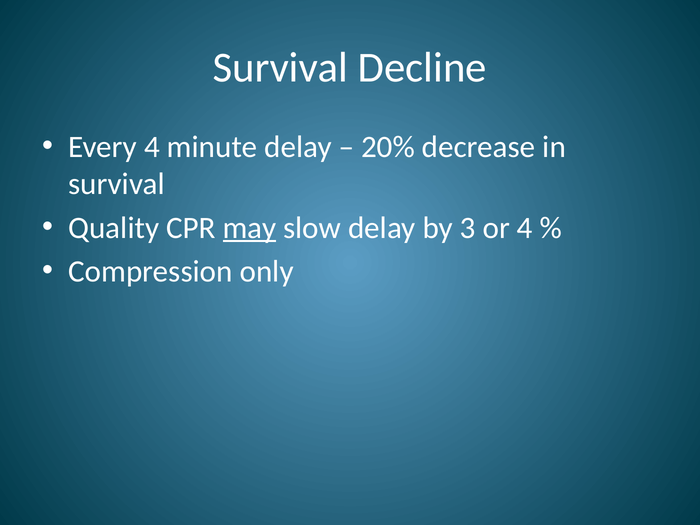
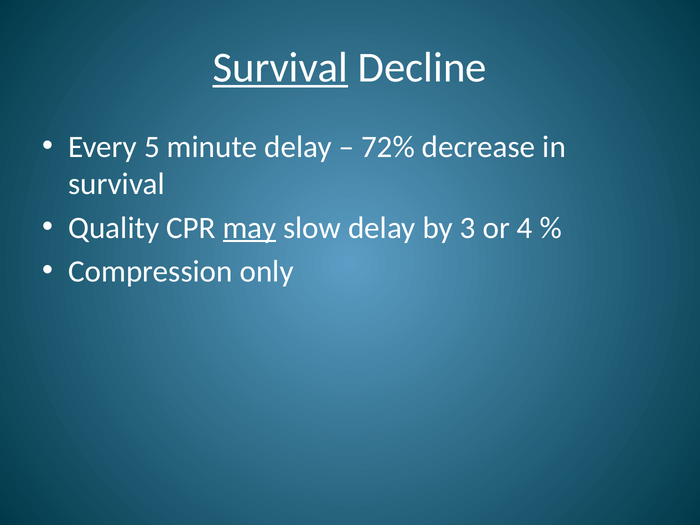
Survival at (280, 68) underline: none -> present
Every 4: 4 -> 5
20%: 20% -> 72%
